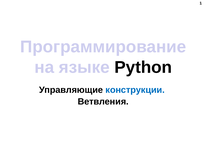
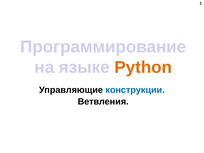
Python colour: black -> orange
